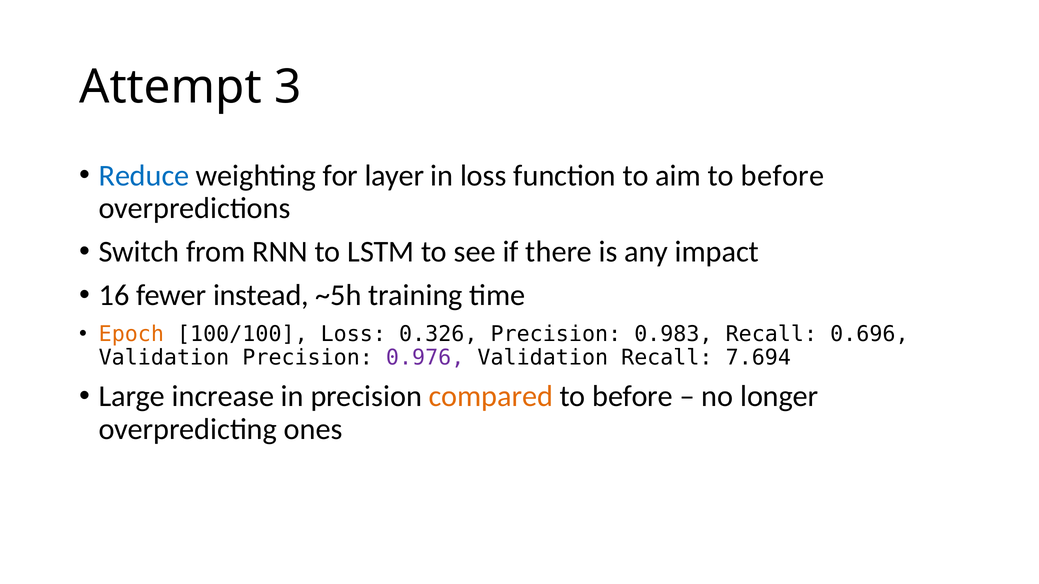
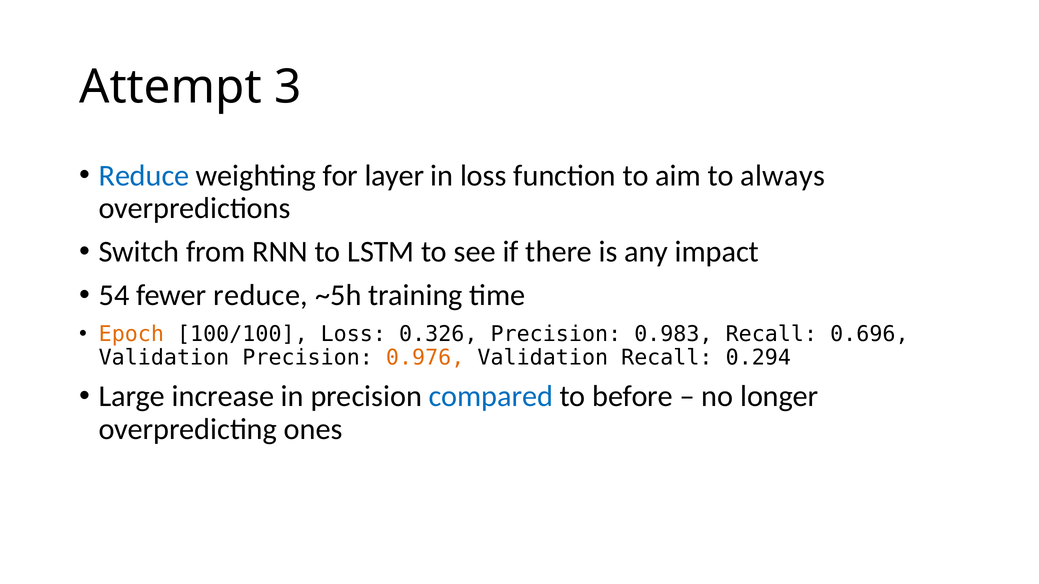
aim to before: before -> always
16: 16 -> 54
fewer instead: instead -> reduce
0.976 colour: purple -> orange
7.694: 7.694 -> 0.294
compared colour: orange -> blue
